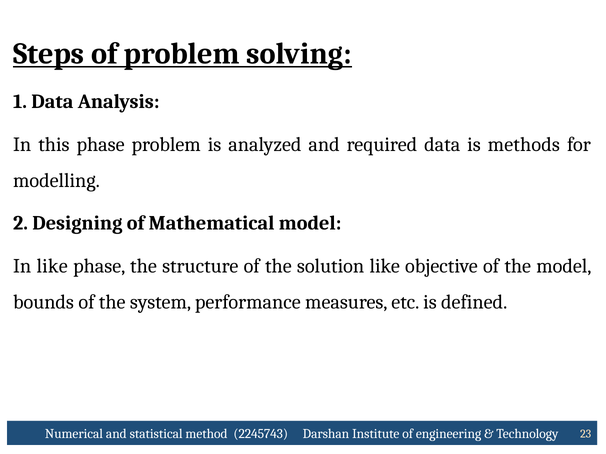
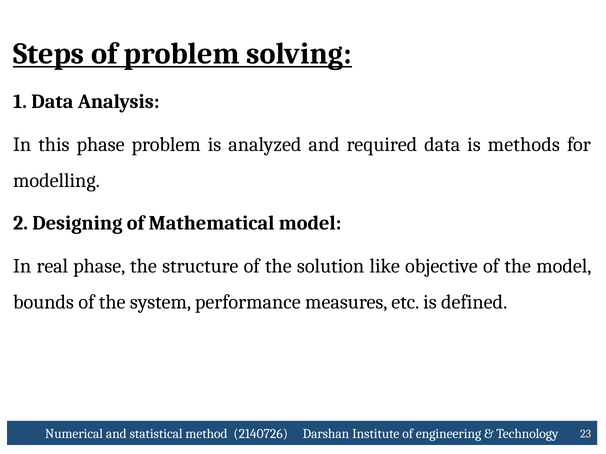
In like: like -> real
2245743: 2245743 -> 2140726
